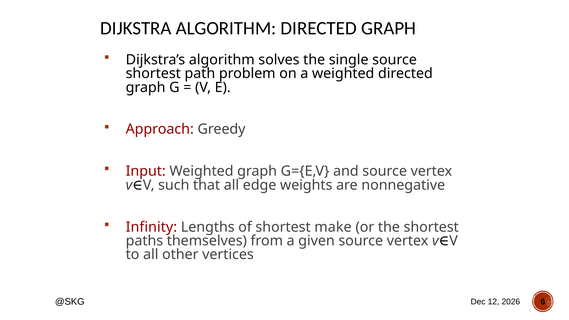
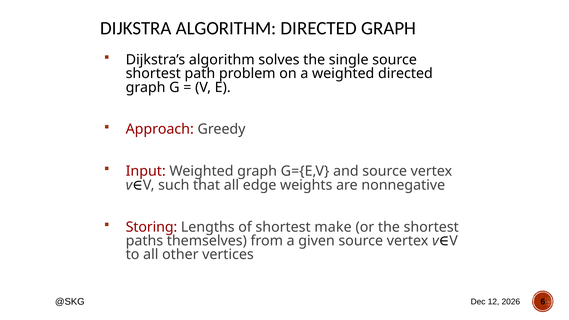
Infinity: Infinity -> Storing
